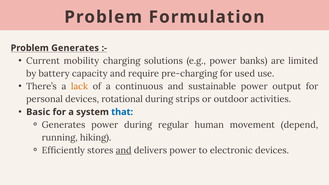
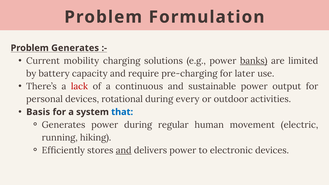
banks underline: none -> present
used: used -> later
lack colour: orange -> red
strips: strips -> every
Basic: Basic -> Basis
depend: depend -> electric
